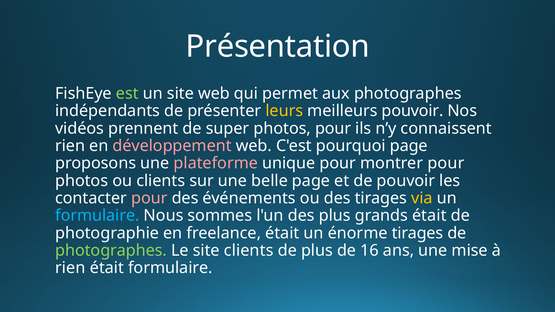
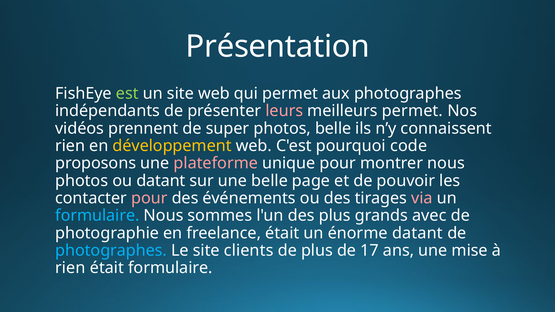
leurs colour: yellow -> pink
meilleurs pouvoir: pouvoir -> permet
photos pour: pour -> belle
développement colour: pink -> yellow
pourquoi page: page -> code
montrer pour: pour -> nous
ou clients: clients -> datant
via colour: yellow -> pink
grands était: était -> avec
énorme tirages: tirages -> datant
photographes at (111, 251) colour: light green -> light blue
16: 16 -> 17
